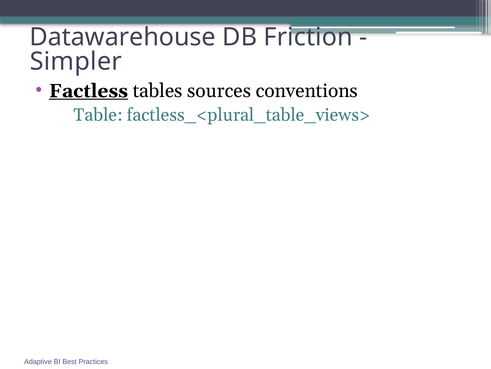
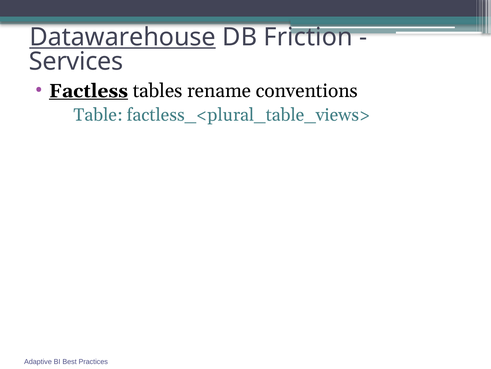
Datawarehouse underline: none -> present
Simpler: Simpler -> Services
sources: sources -> rename
